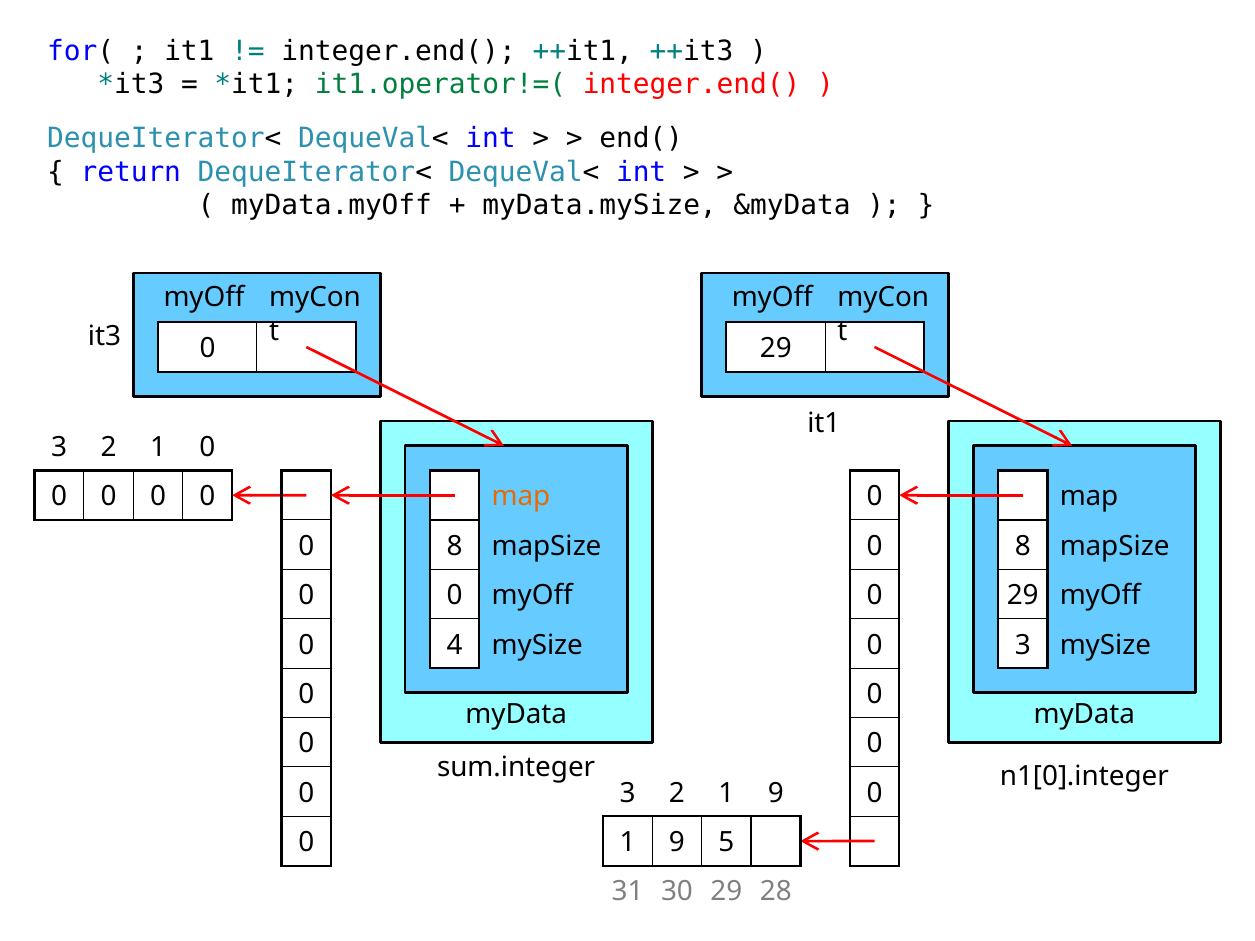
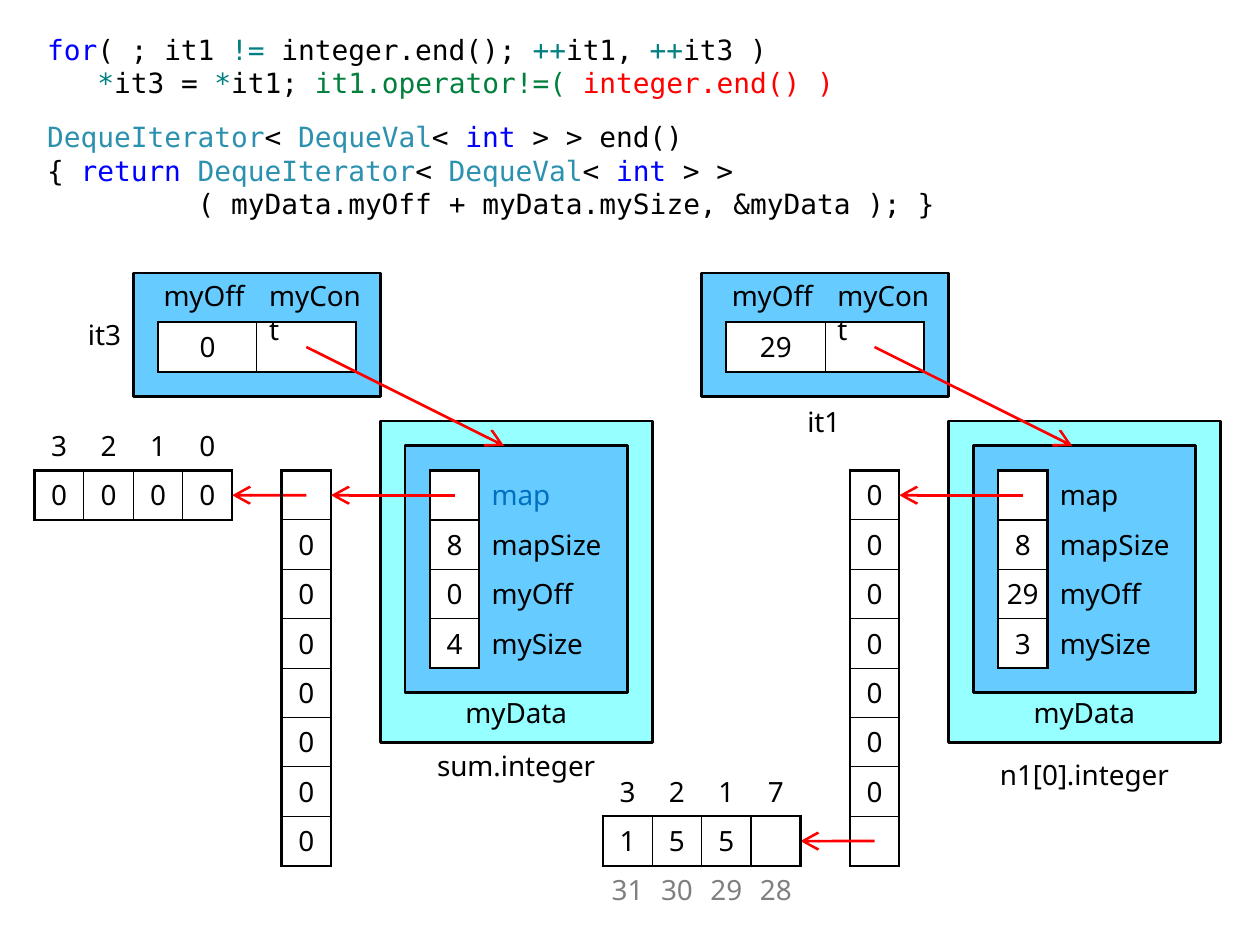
map at (521, 497) colour: orange -> blue
2 1 9: 9 -> 7
9 at (677, 843): 9 -> 5
